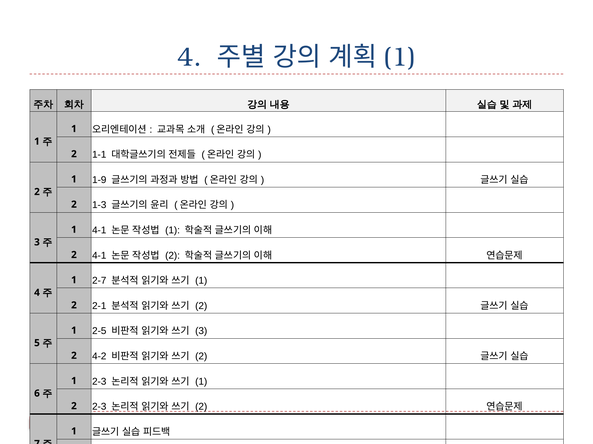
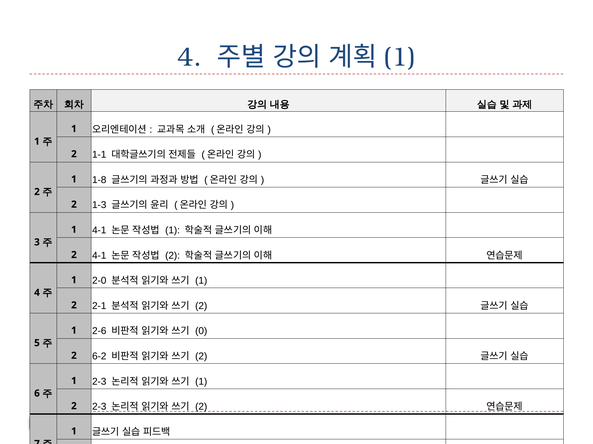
1-9: 1-9 -> 1-8
2-7: 2-7 -> 2-0
2-5: 2-5 -> 2-6
3 at (201, 332): 3 -> 0
4-2: 4-2 -> 6-2
